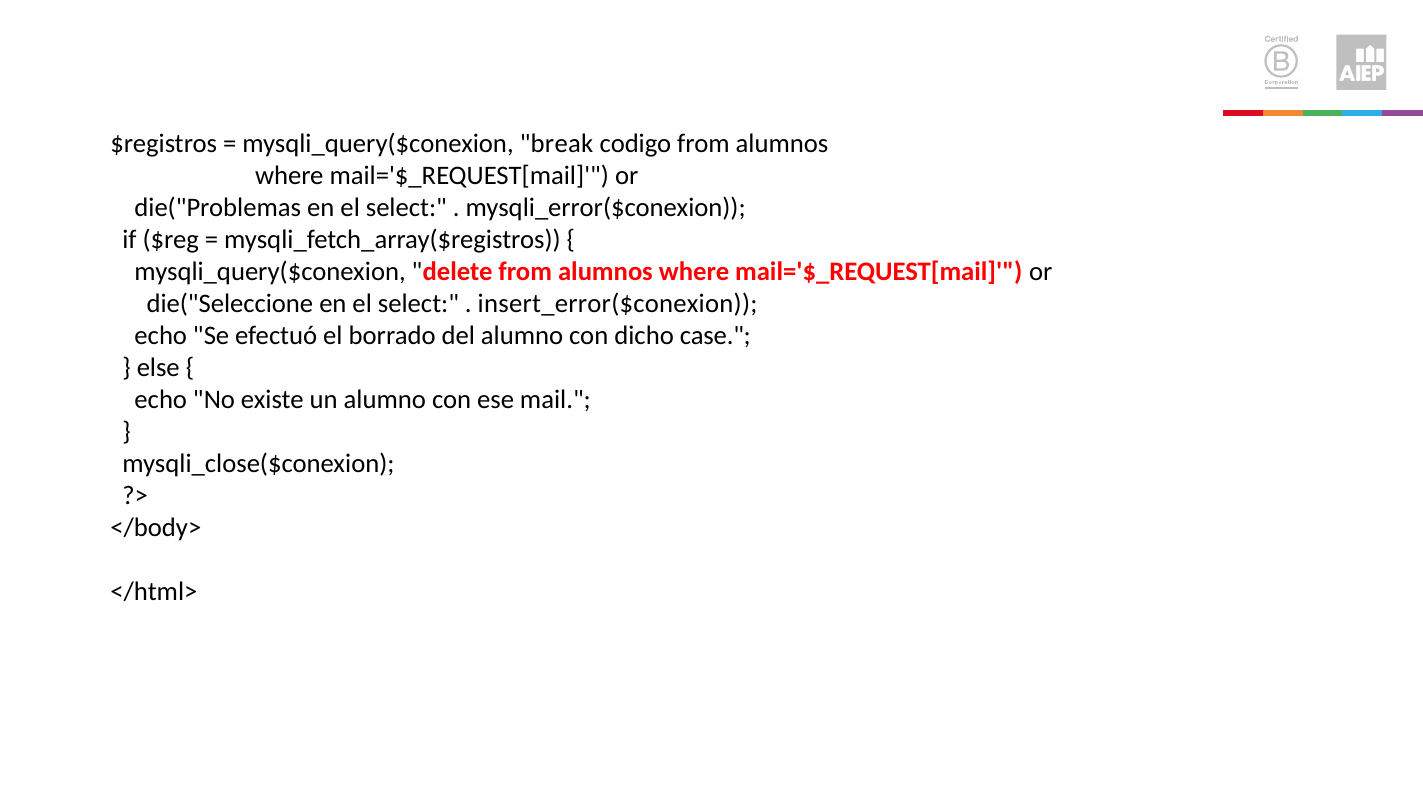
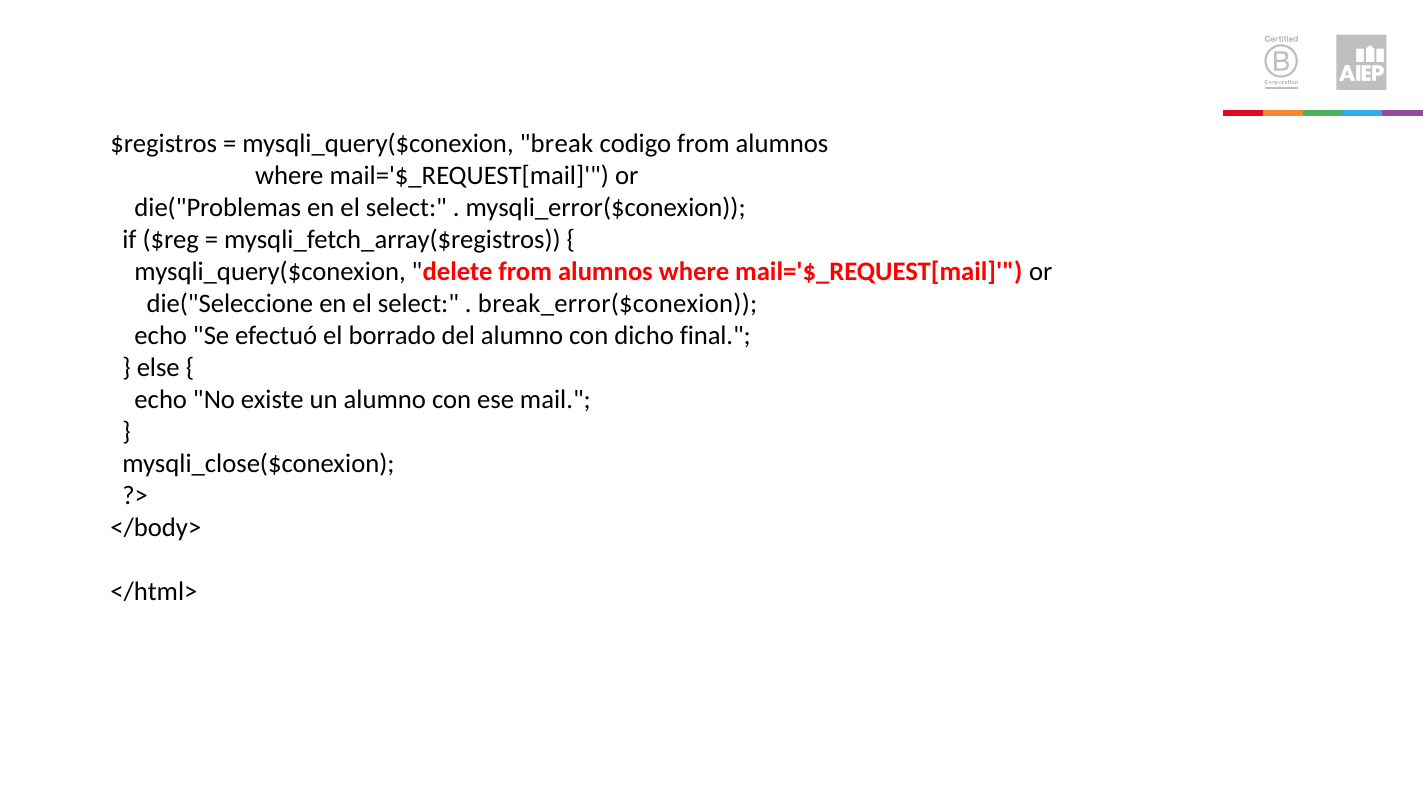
insert_error($conexion: insert_error($conexion -> break_error($conexion
case: case -> final
